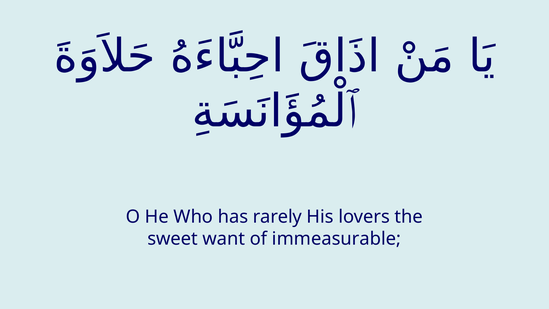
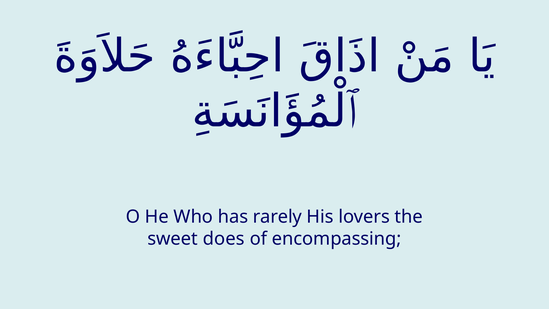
want: want -> does
immeasurable: immeasurable -> encompassing
